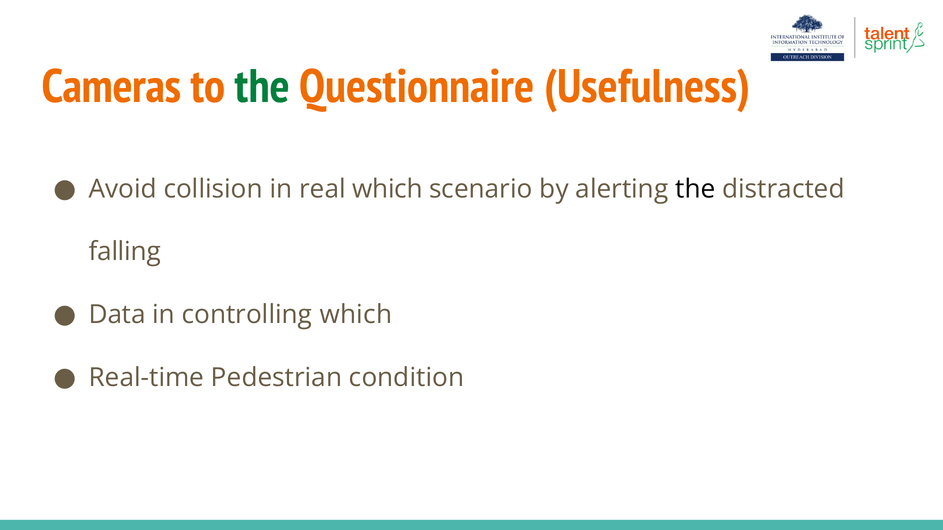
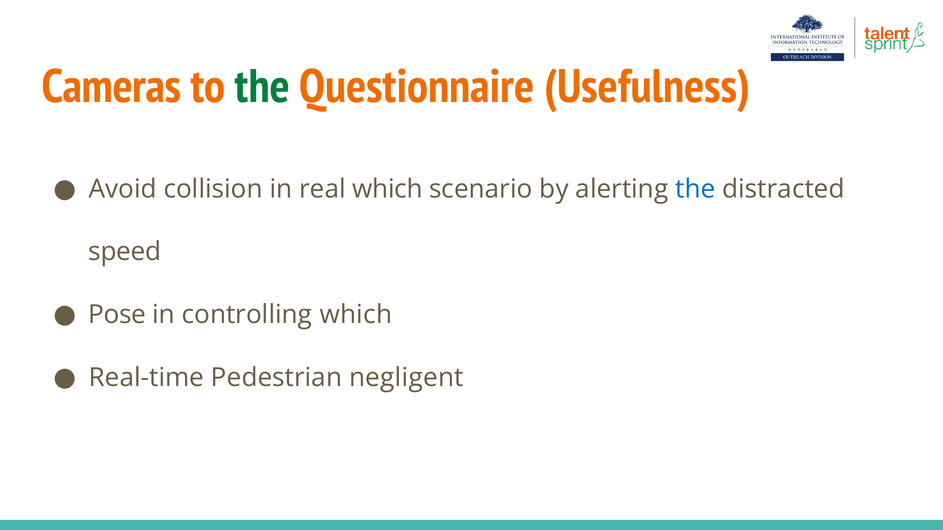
the at (695, 189) colour: black -> blue
falling: falling -> speed
Data: Data -> Pose
condition: condition -> negligent
